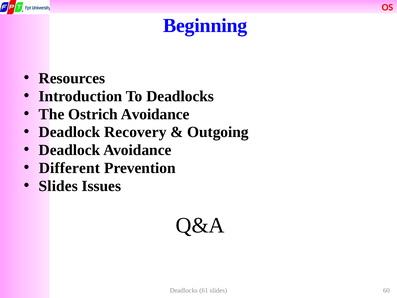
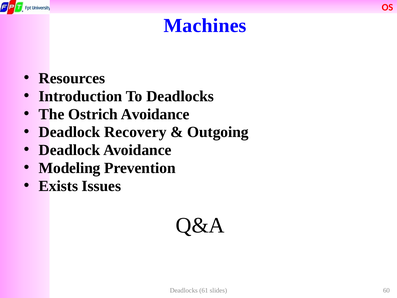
Beginning: Beginning -> Machines
Different: Different -> Modeling
Slides at (58, 186): Slides -> Exists
